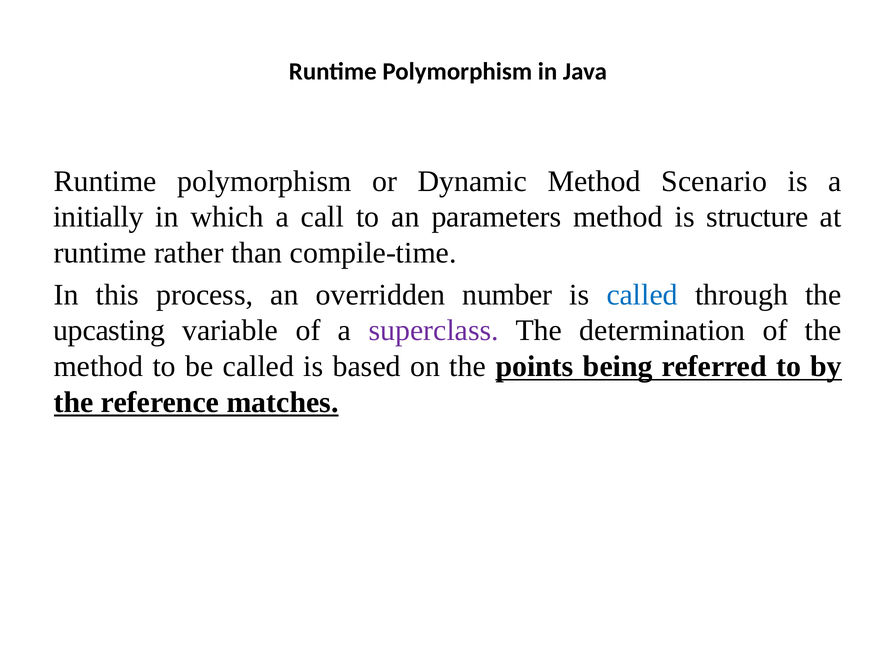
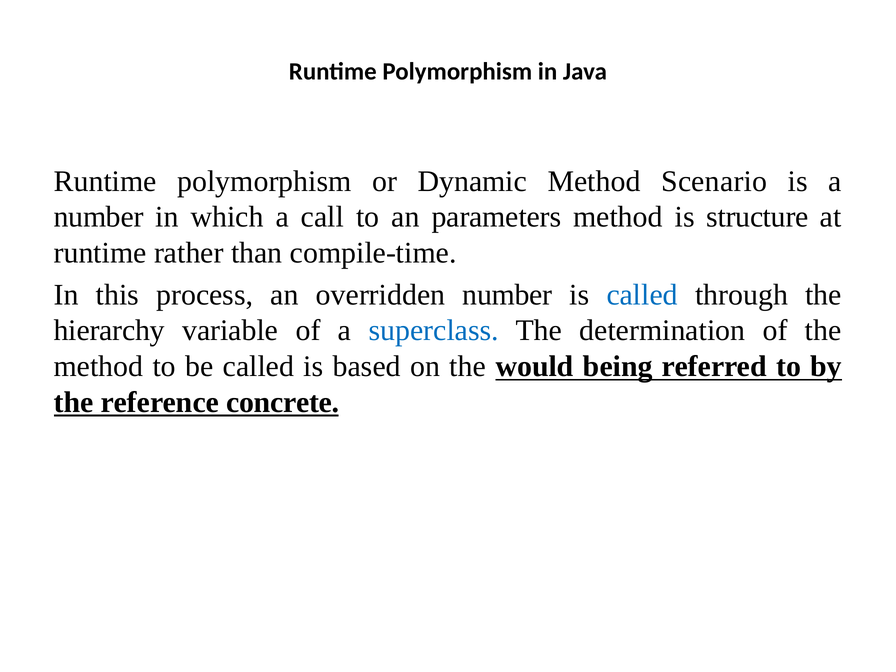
initially at (99, 217): initially -> number
upcasting: upcasting -> hierarchy
superclass colour: purple -> blue
points: points -> would
matches: matches -> concrete
